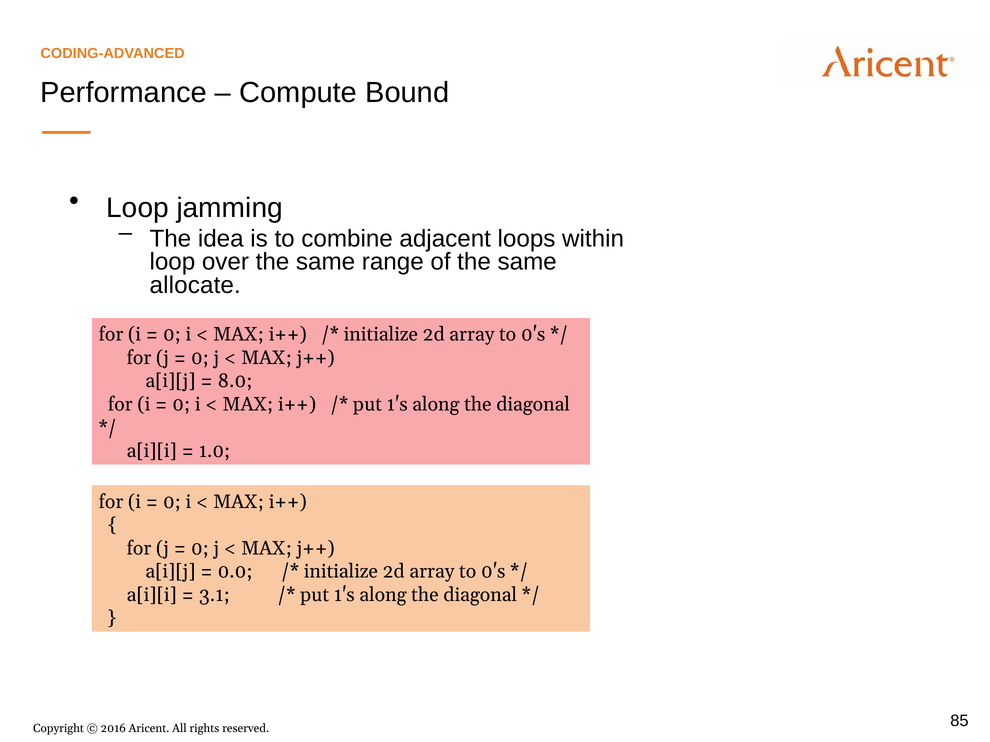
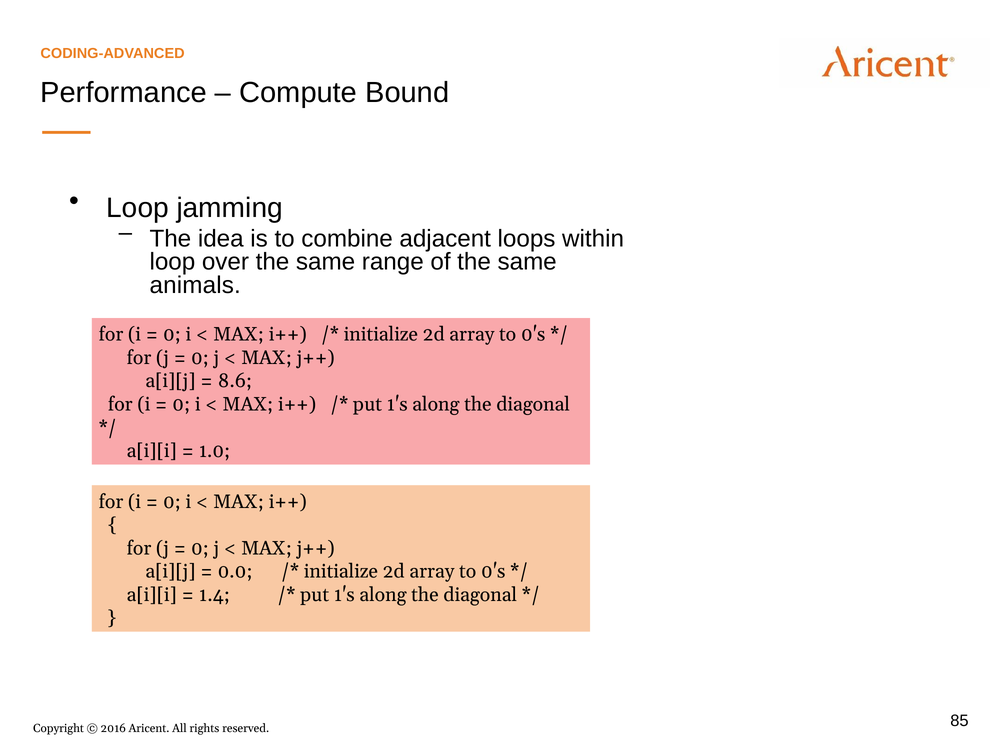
allocate: allocate -> animals
8.0: 8.0 -> 8.6
3.1: 3.1 -> 1.4
